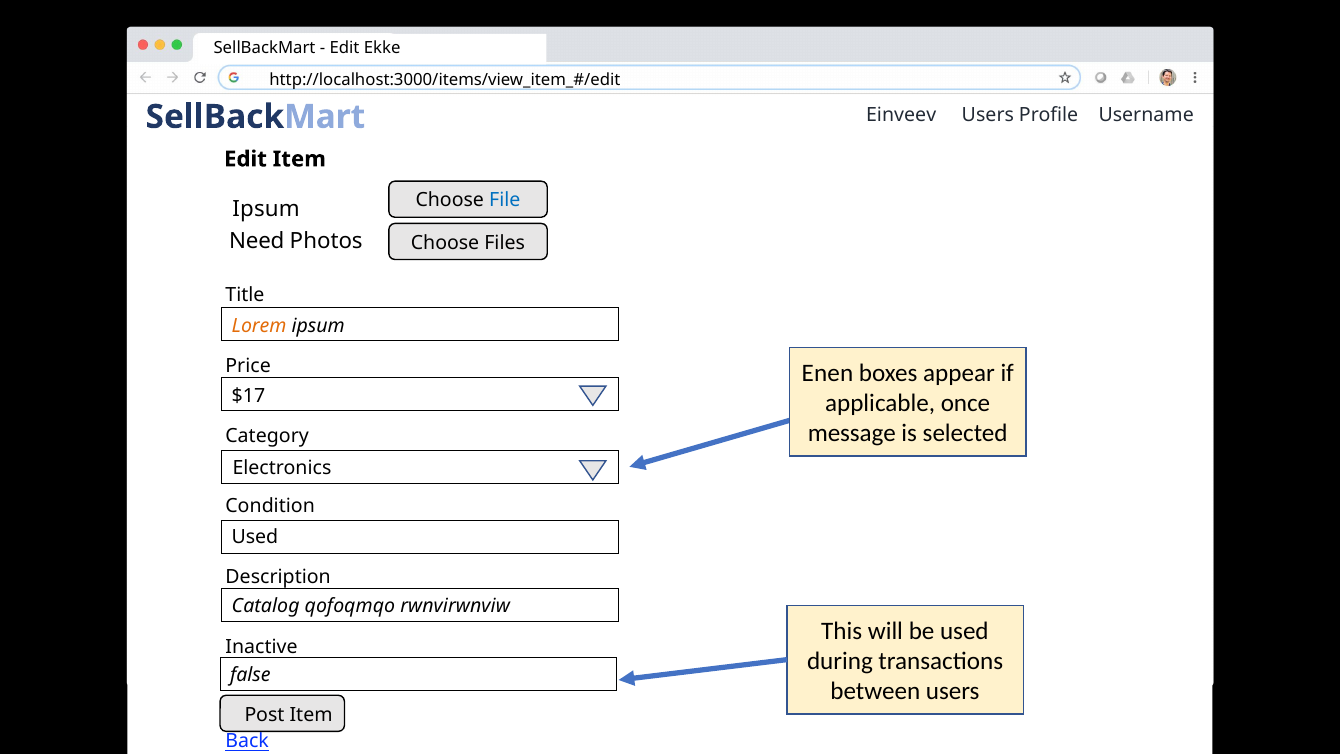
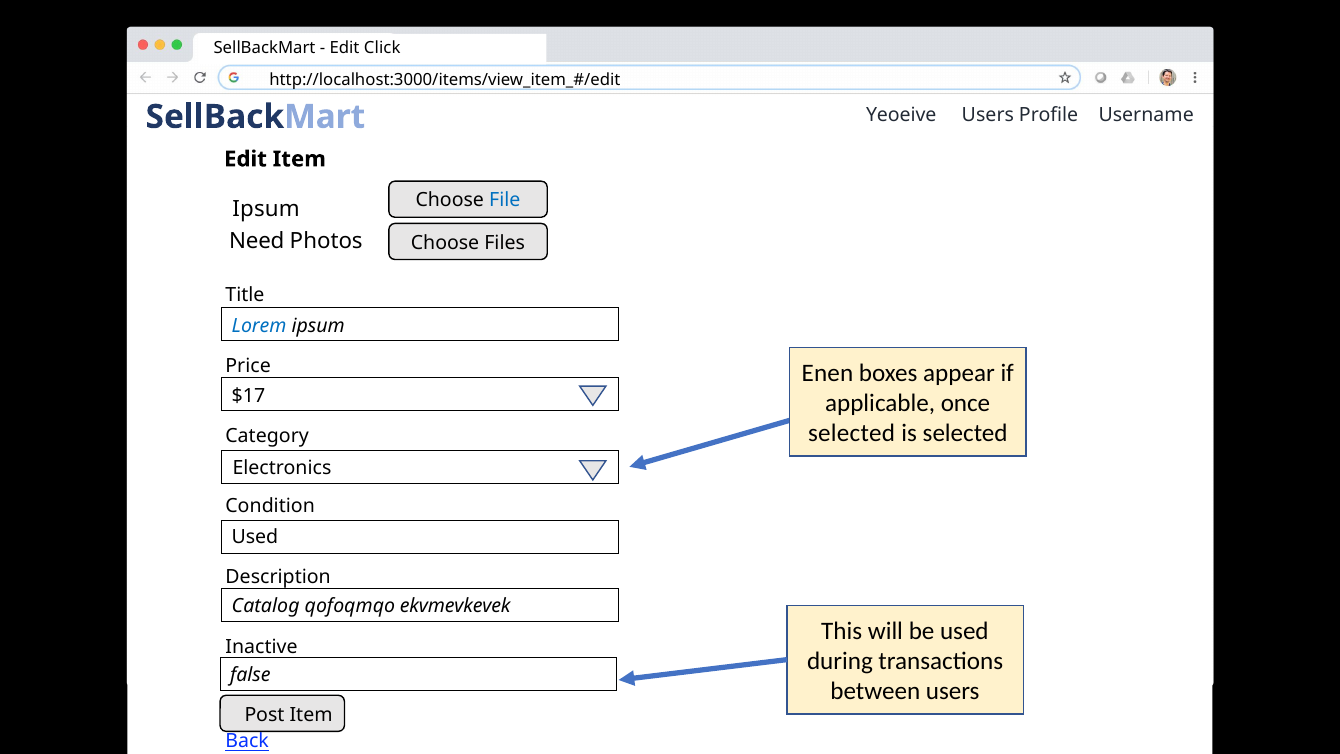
Ekke: Ekke -> Click
Einveev: Einveev -> Yeoeive
Lorem colour: orange -> blue
message at (852, 433): message -> selected
rwnvirwnviw: rwnvirwnviw -> ekvmevkevek
